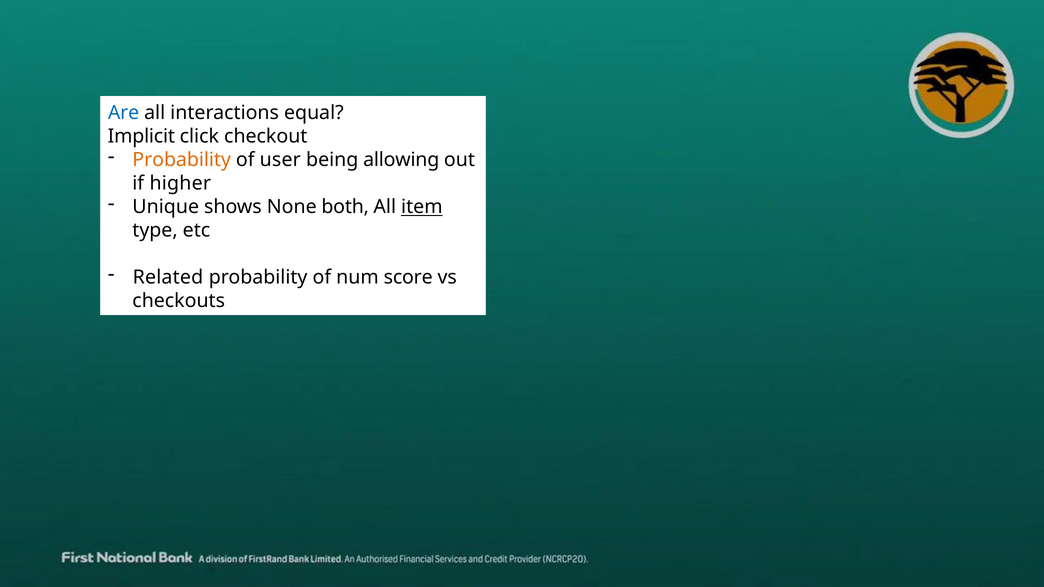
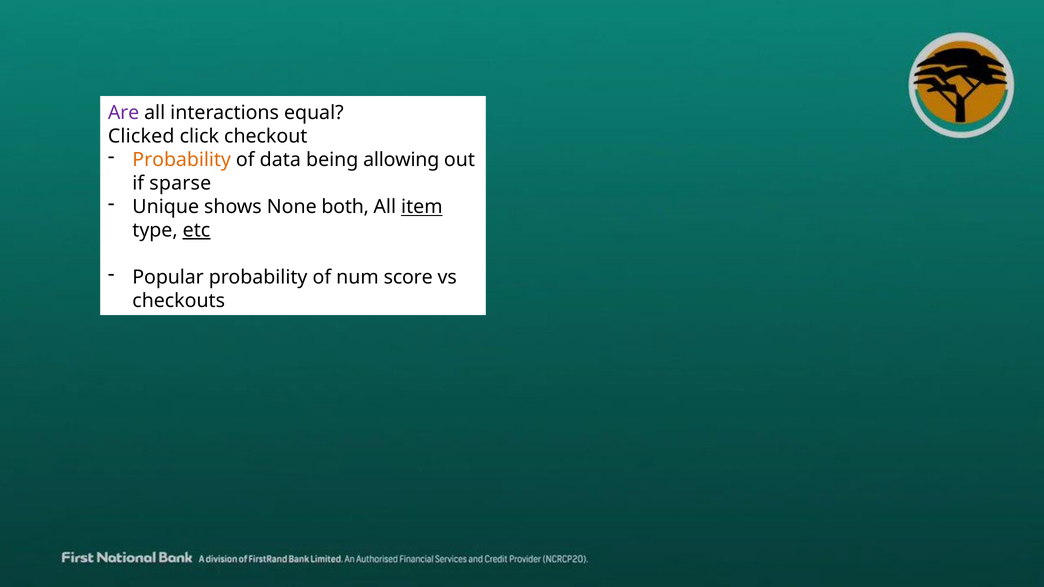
Are colour: blue -> purple
Implicit: Implicit -> Clicked
user: user -> data
higher: higher -> sparse
etc underline: none -> present
Related: Related -> Popular
